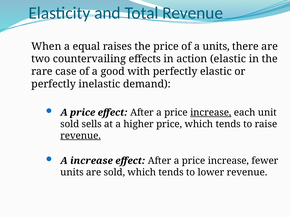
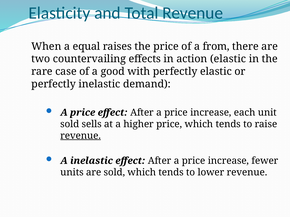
a units: units -> from
increase at (211, 113) underline: present -> none
A increase: increase -> inelastic
